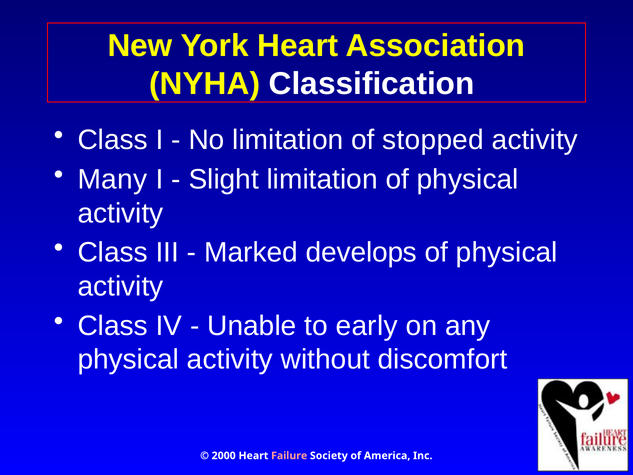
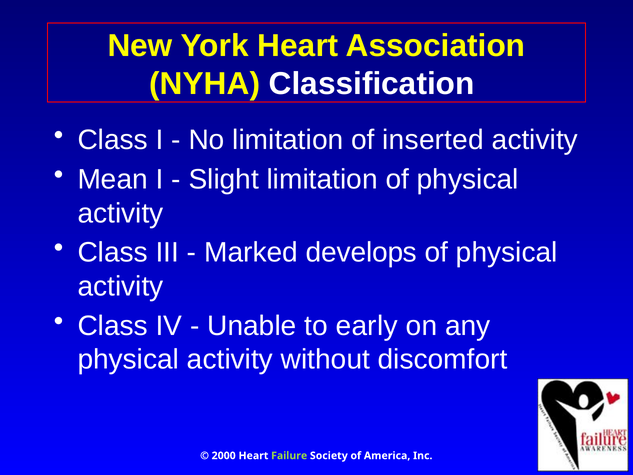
stopped: stopped -> inserted
Many: Many -> Mean
Failure colour: pink -> light green
